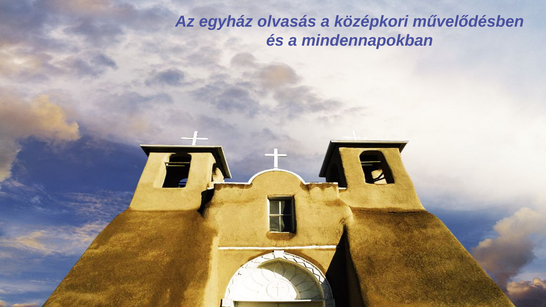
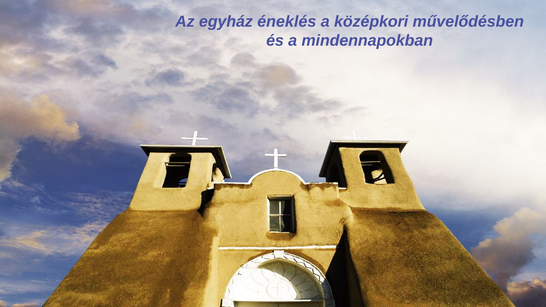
olvasás: olvasás -> éneklés
